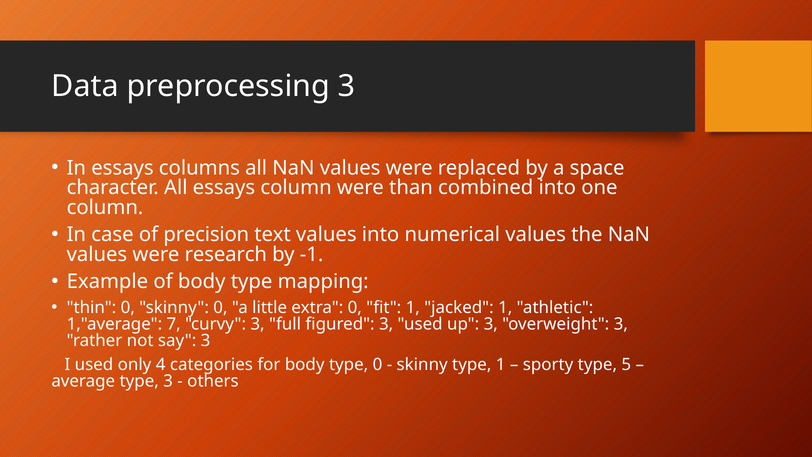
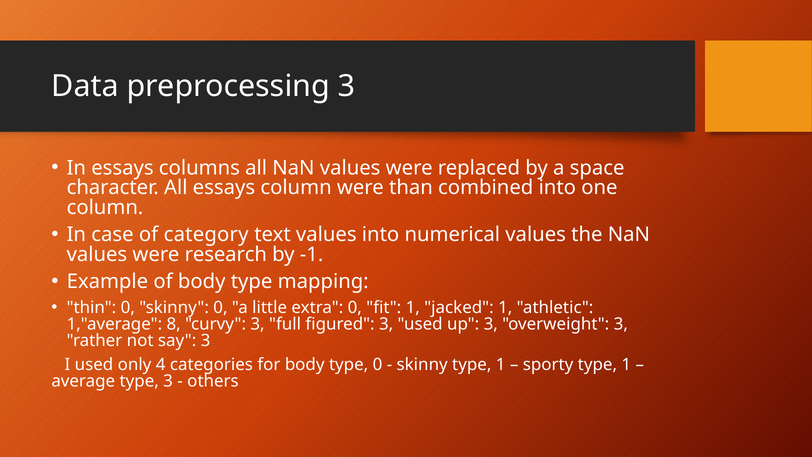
precision: precision -> category
7: 7 -> 8
sporty type 5: 5 -> 1
